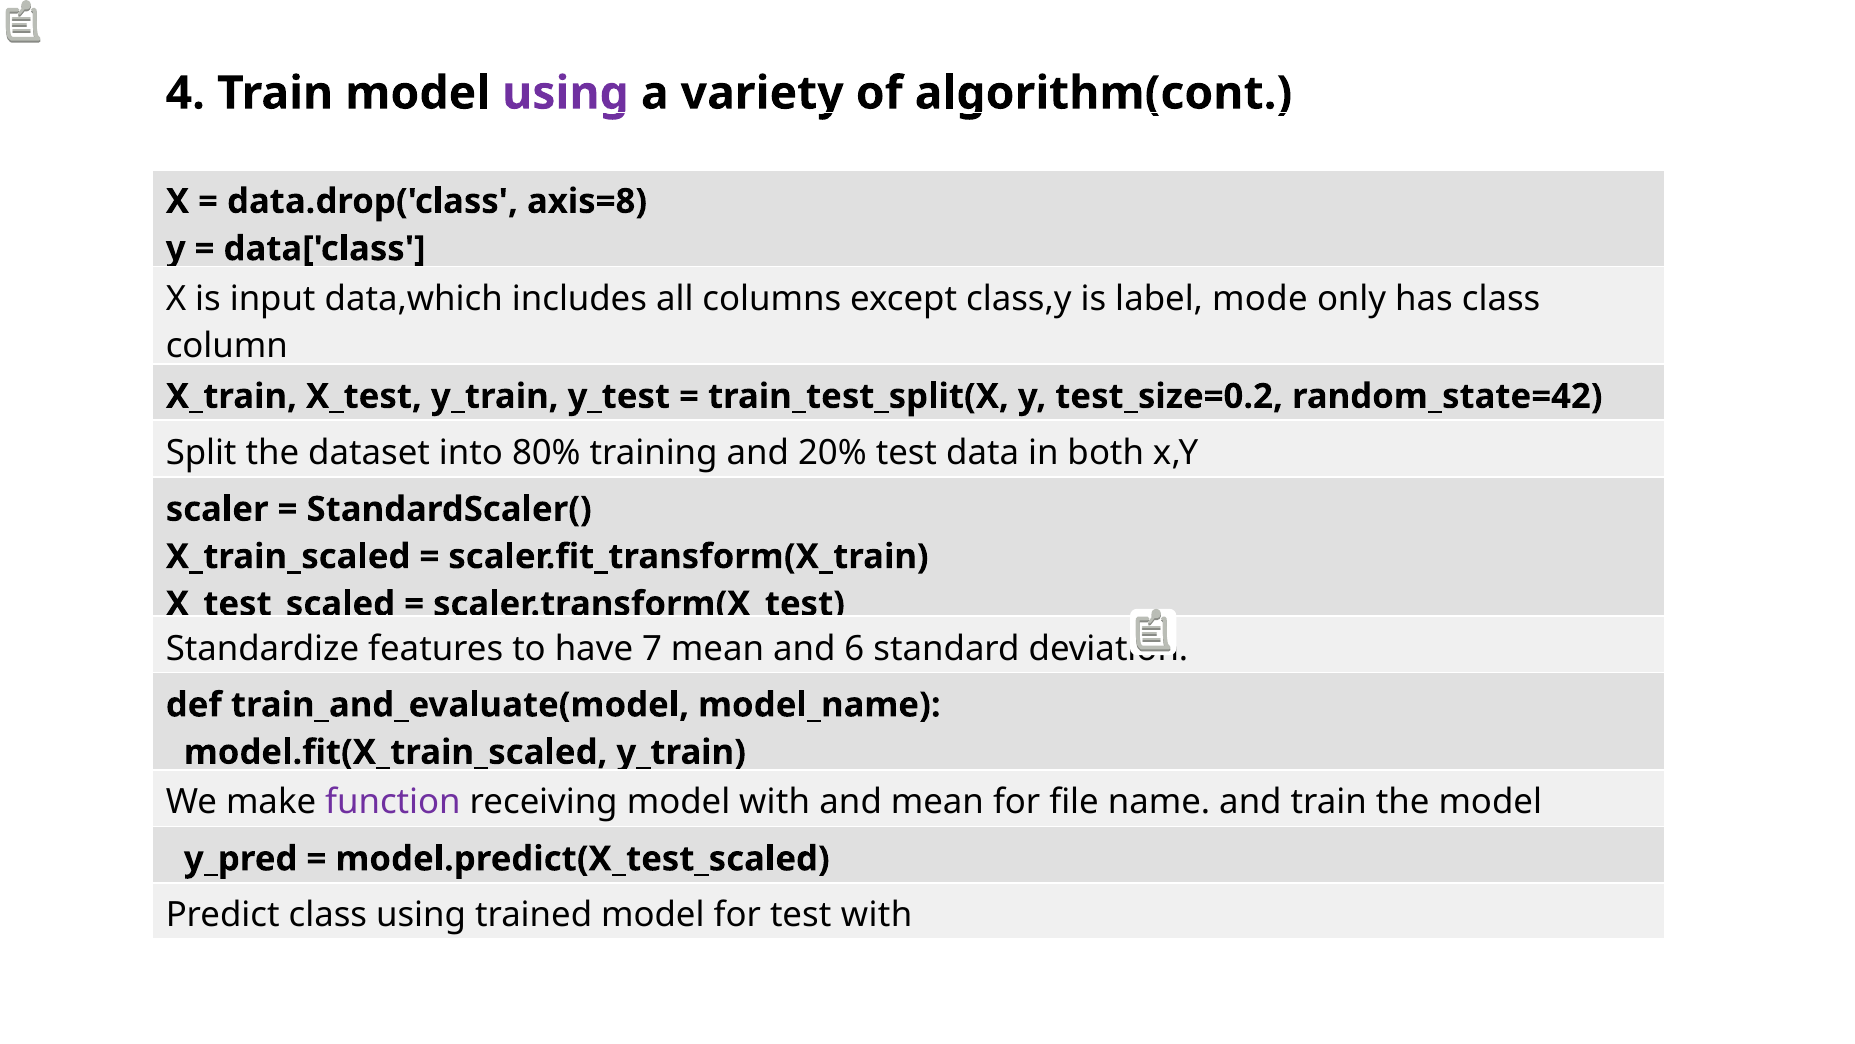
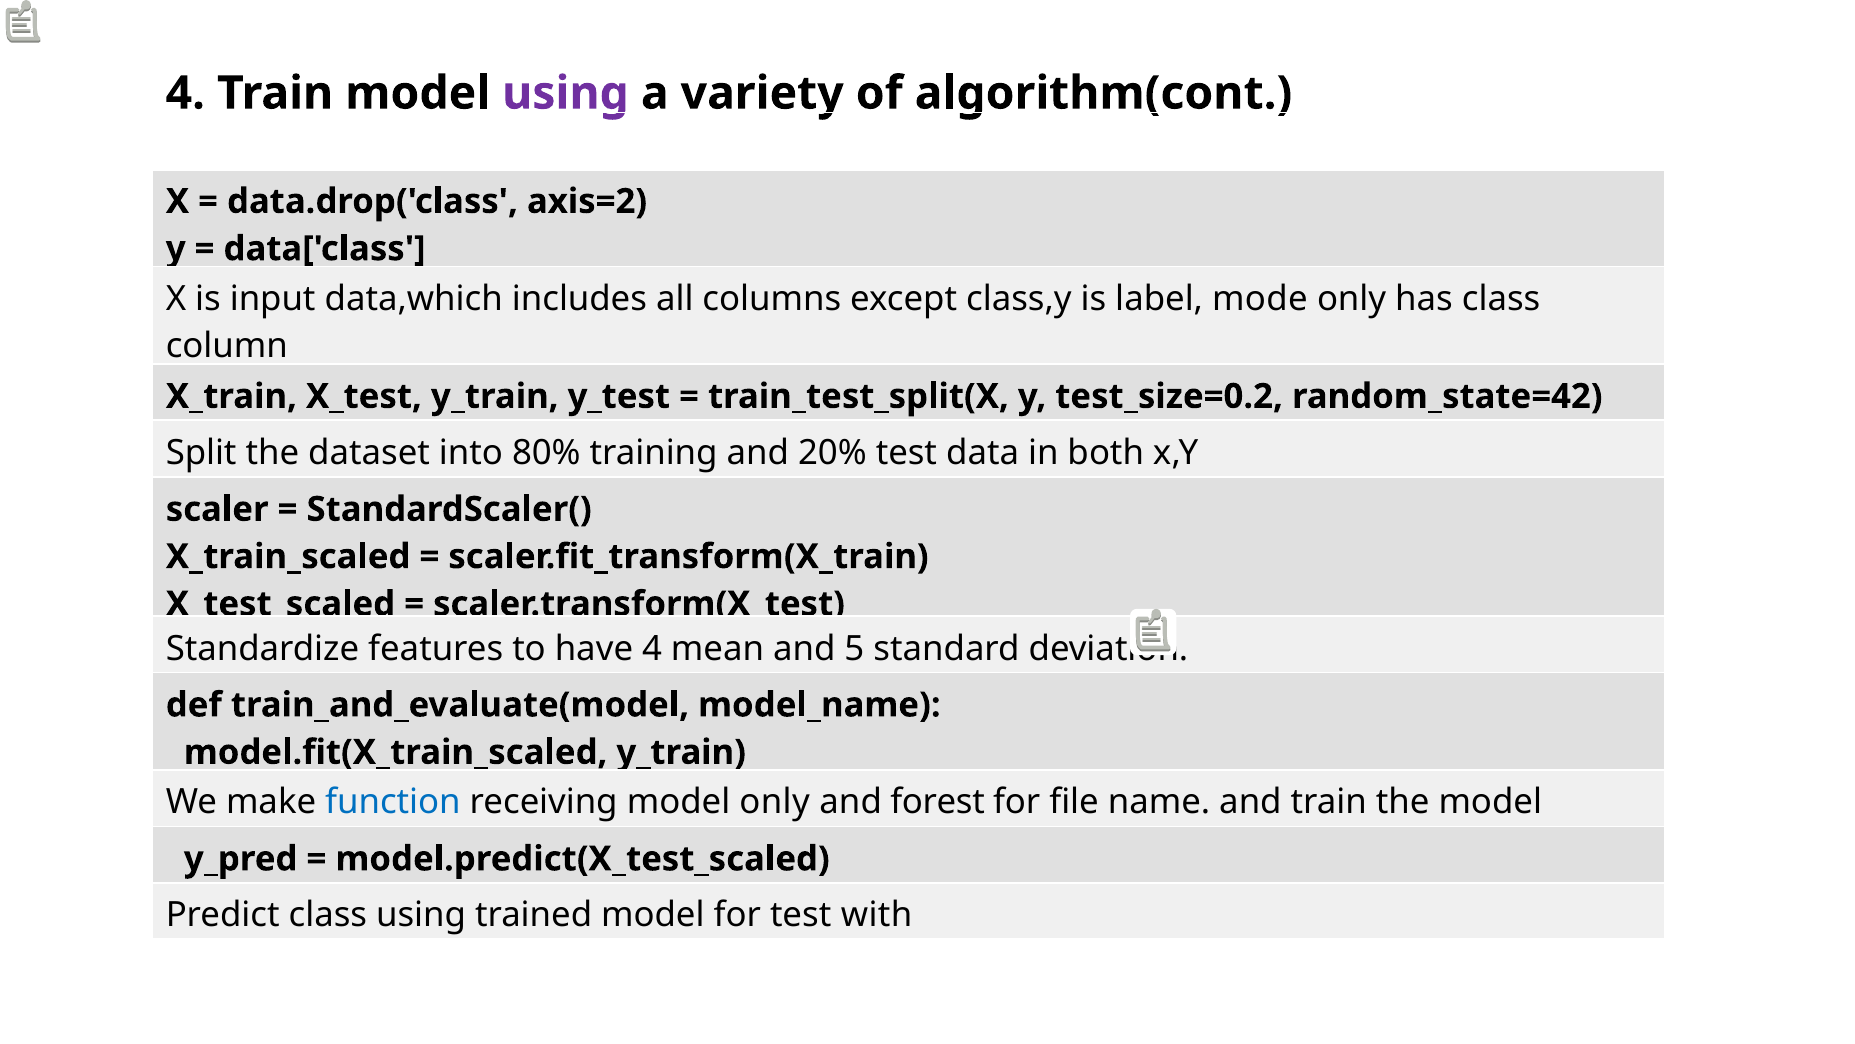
axis=8: axis=8 -> axis=2
have 7: 7 -> 4
6: 6 -> 5
function colour: purple -> blue
model with: with -> only
and mean: mean -> forest
